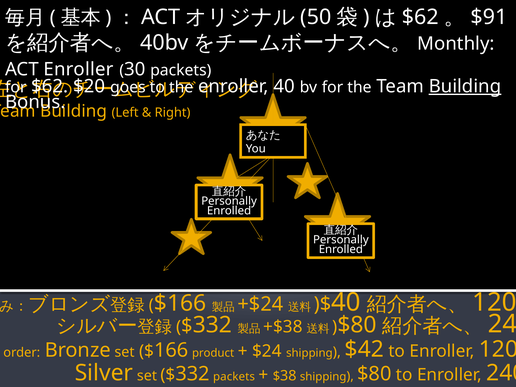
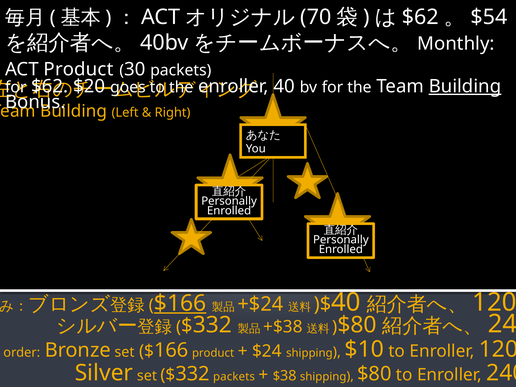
50: 50 -> 70
$91: $91 -> $54
ACT Enroller: Enroller -> Product
$166 underline: none -> present
$42: $42 -> $10
